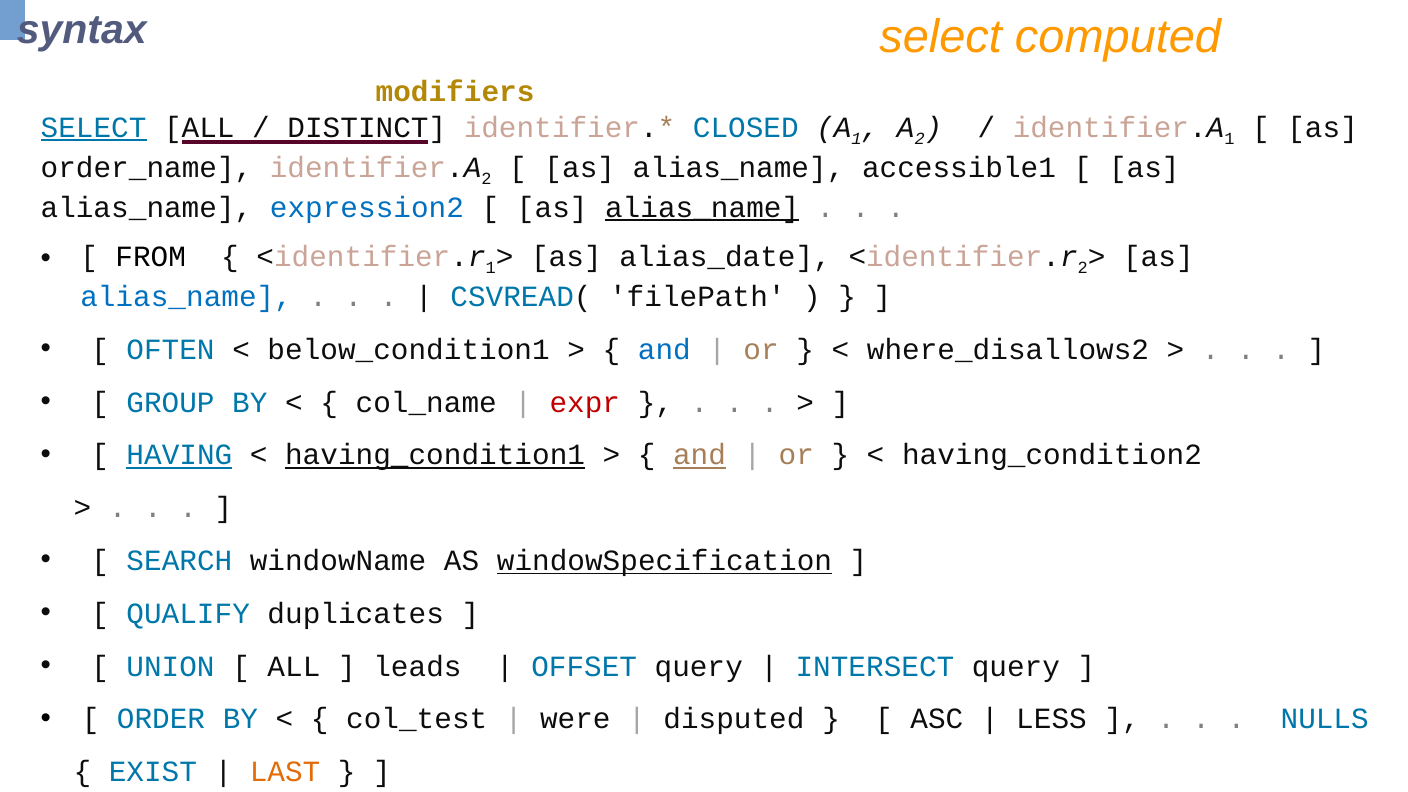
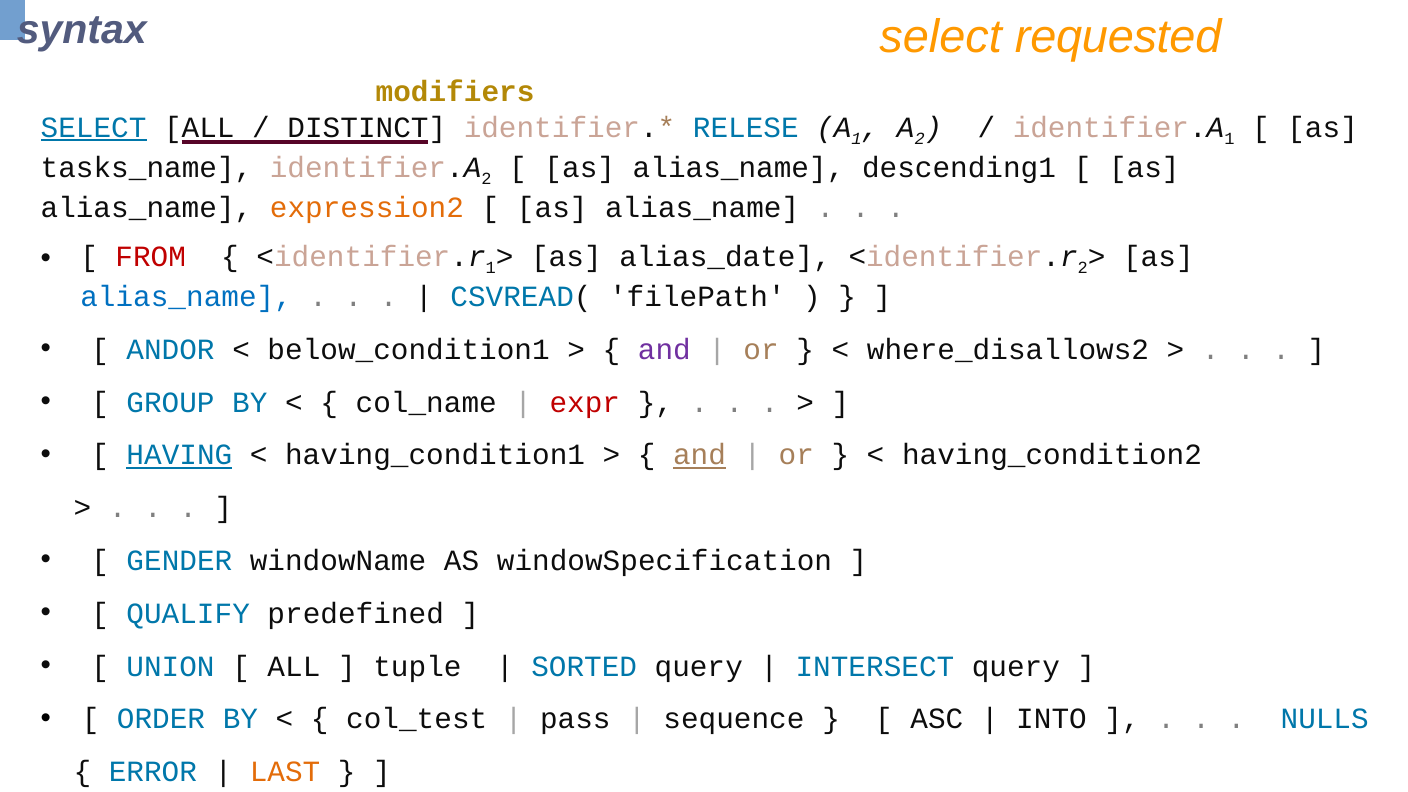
computed: computed -> requested
CLOSED: CLOSED -> RELESE
order_name: order_name -> tasks_name
accessible1: accessible1 -> descending1
expression2 colour: blue -> orange
alias_name at (702, 207) underline: present -> none
FROM colour: black -> red
OFTEN: OFTEN -> ANDOR
and at (664, 350) colour: blue -> purple
having_condition1 underline: present -> none
SEARCH: SEARCH -> GENDER
windowSpecification underline: present -> none
duplicates: duplicates -> predefined
leads: leads -> tuple
OFFSET at (584, 666): OFFSET -> SORTED
were: were -> pass
disputed: disputed -> sequence
LESS: LESS -> INTO
EXIST: EXIST -> ERROR
